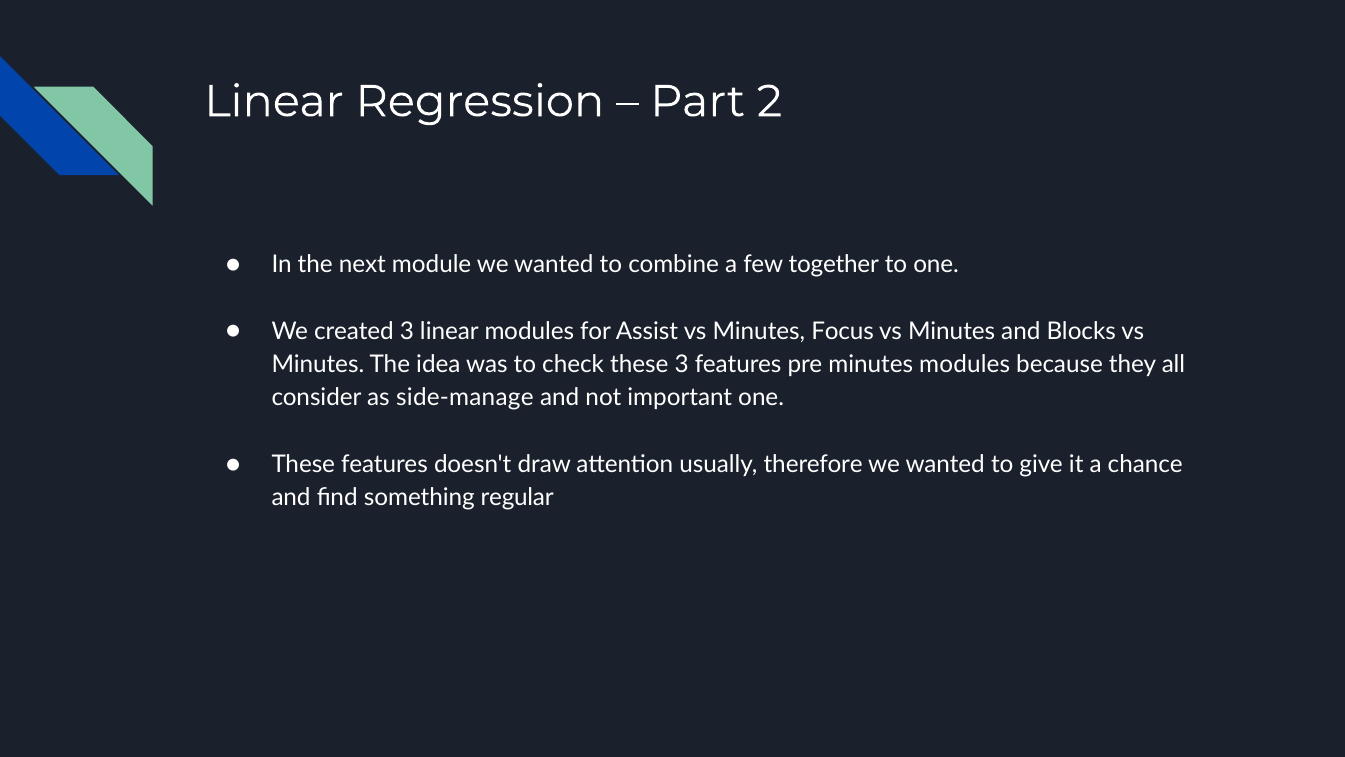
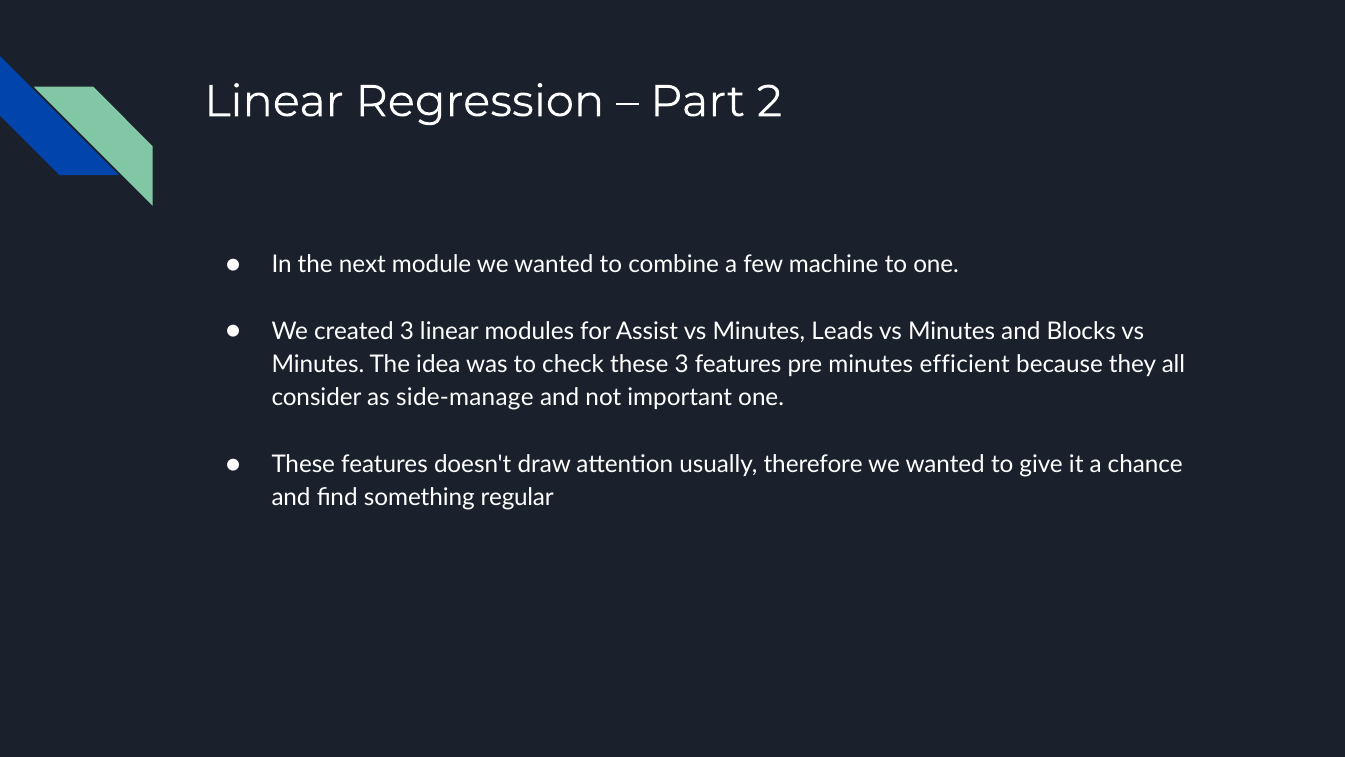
together: together -> machine
Focus: Focus -> Leads
minutes modules: modules -> efficient
